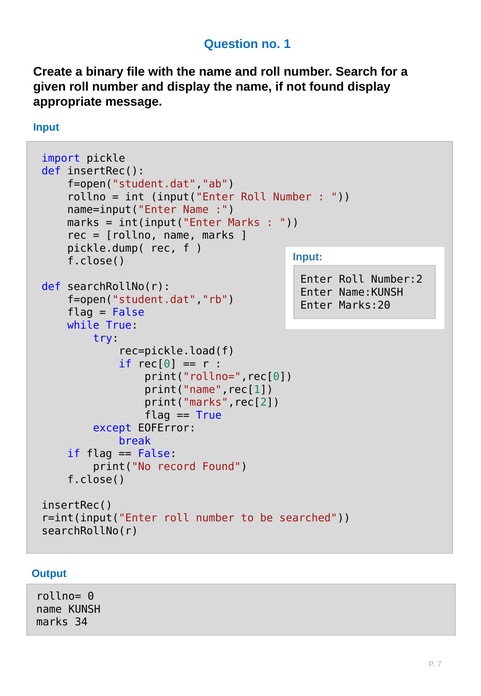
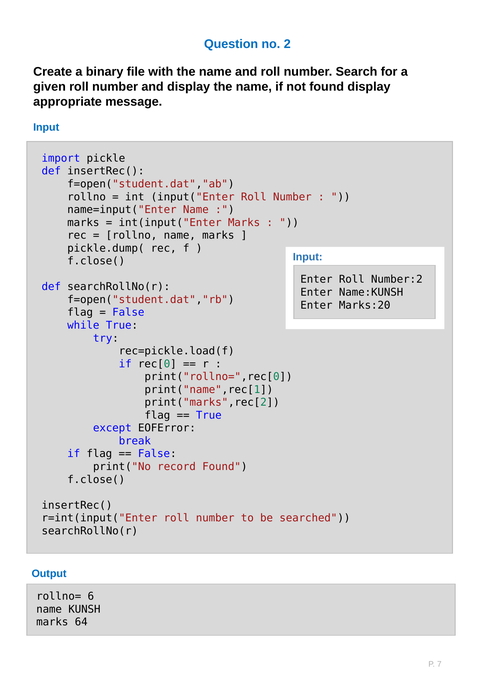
1: 1 -> 2
0: 0 -> 6
34: 34 -> 64
